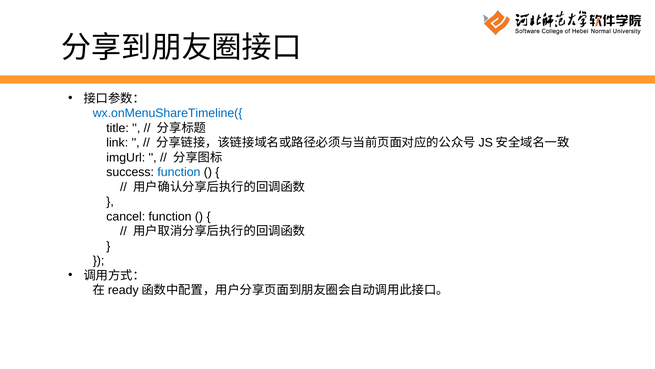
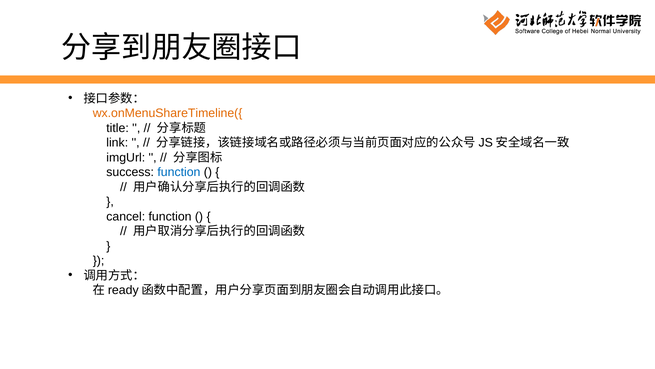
wx.onMenuShareTimeline({ colour: blue -> orange
